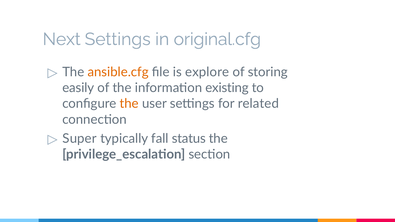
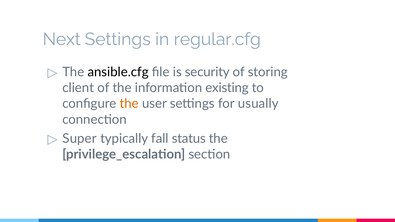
original.cfg: original.cfg -> regular.cfg
ansible.cfg colour: orange -> black
explore: explore -> security
easily: easily -> client
related: related -> usually
